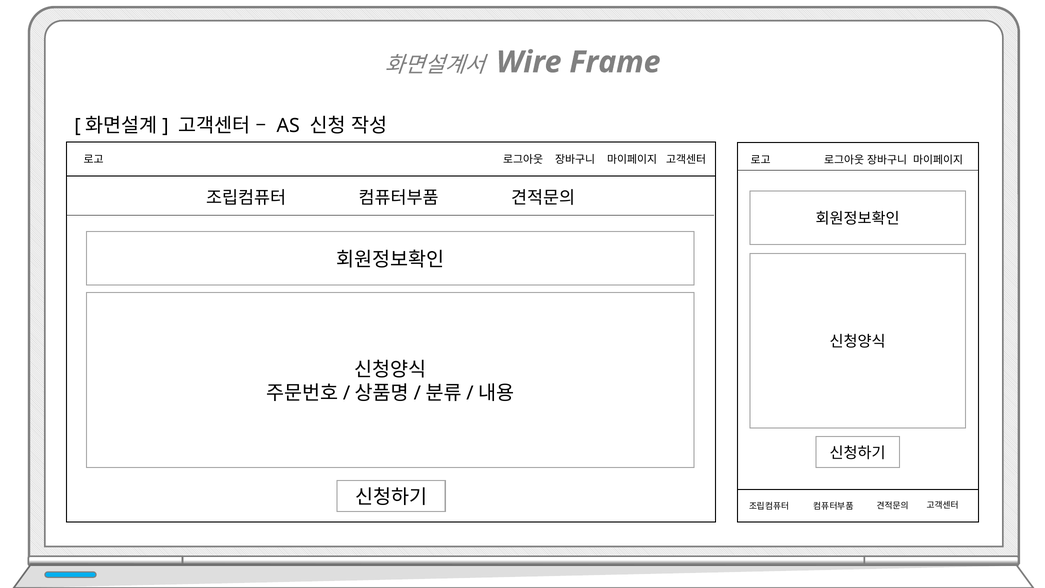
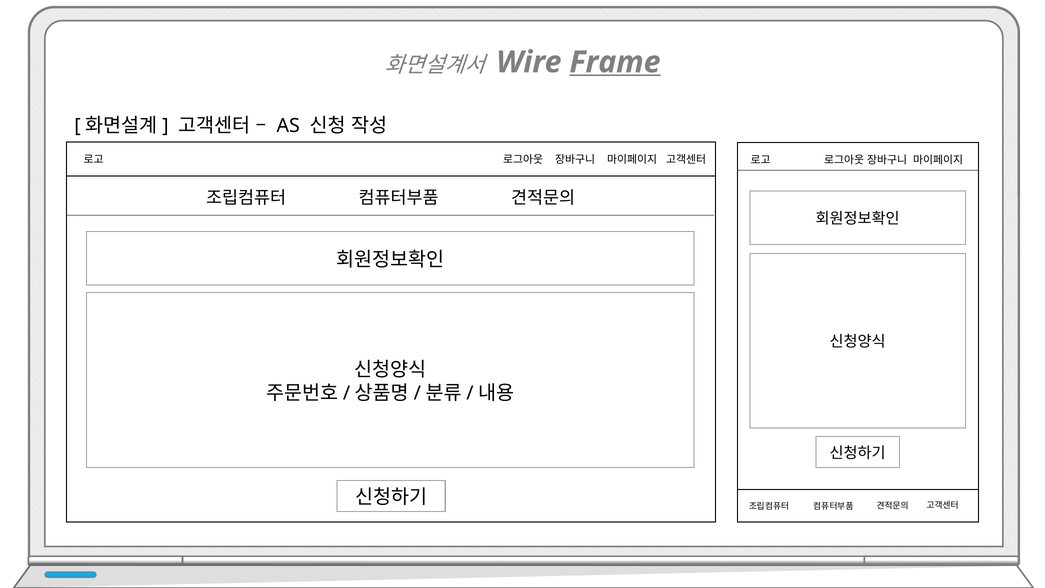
Frame underline: none -> present
